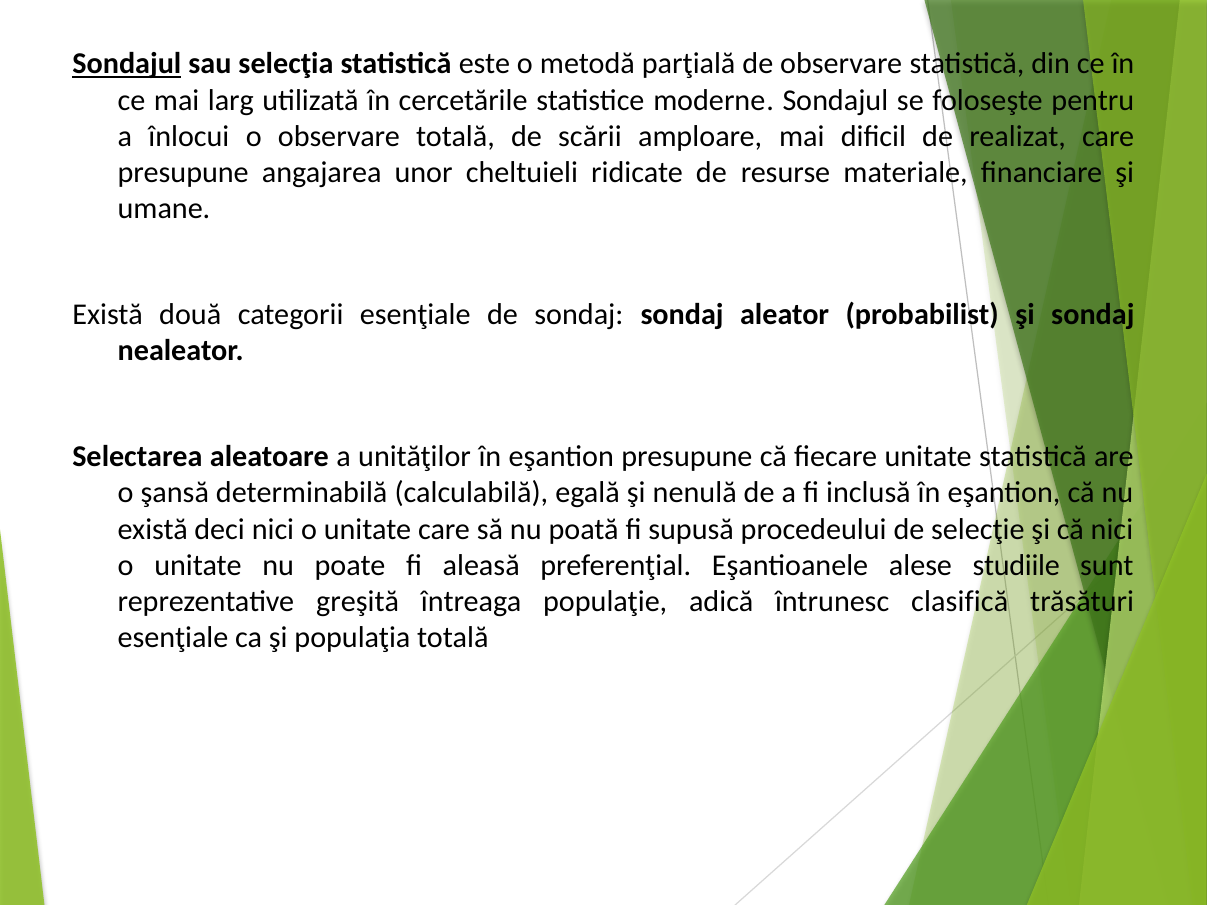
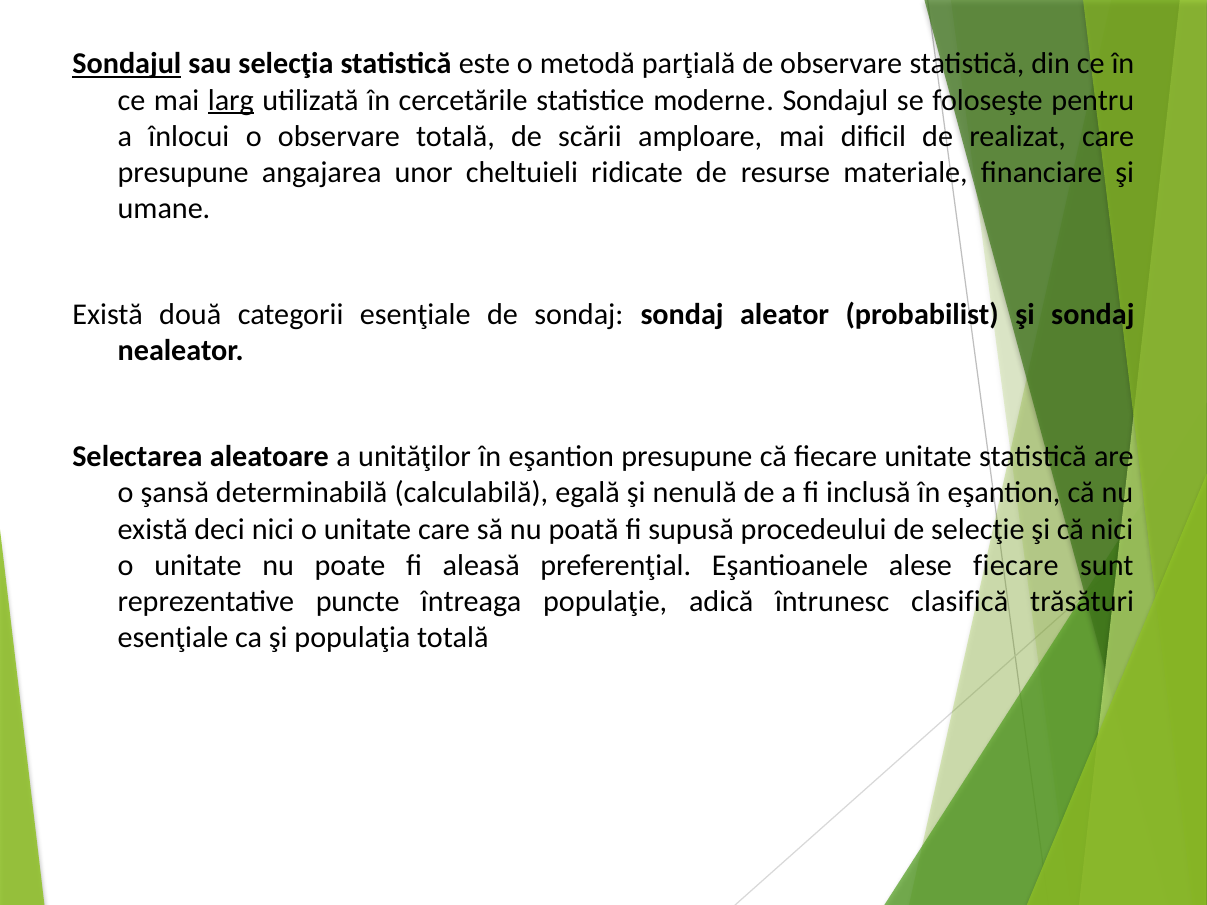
larg underline: none -> present
alese studiile: studiile -> fiecare
greşită: greşită -> puncte
